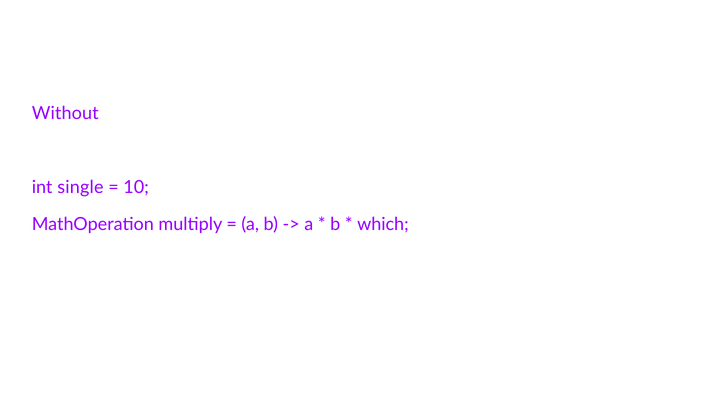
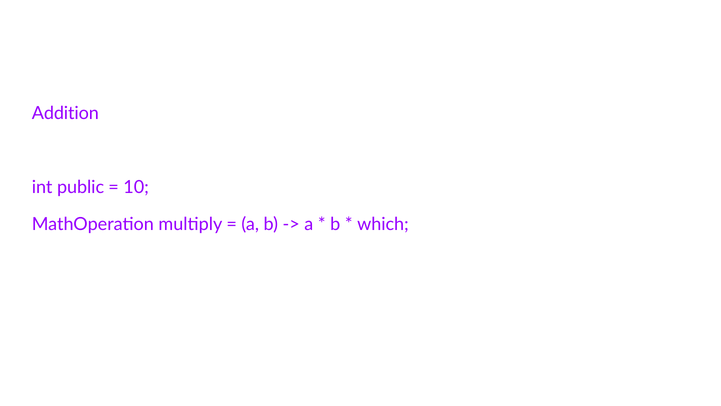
Without: Without -> Addition
single: single -> public
